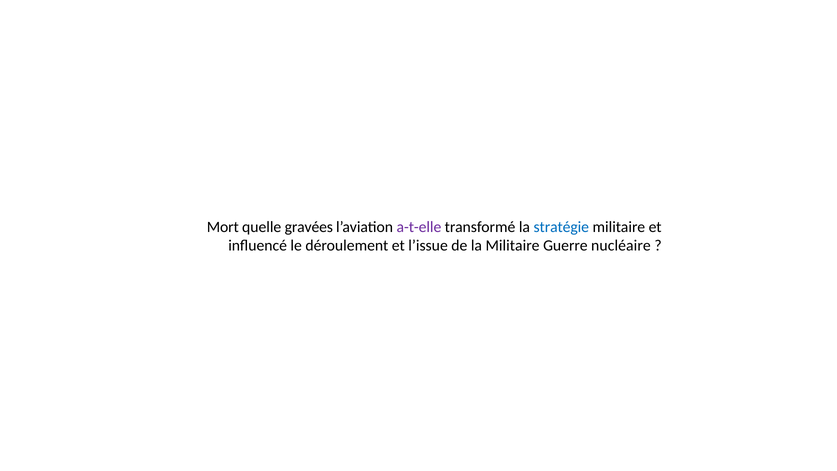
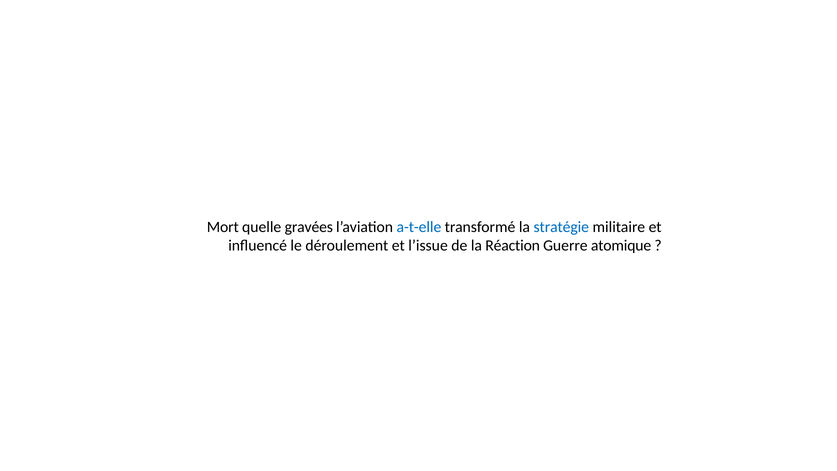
a-t-elle colour: purple -> blue
la Militaire: Militaire -> Réaction
nucléaire: nucléaire -> atomique
